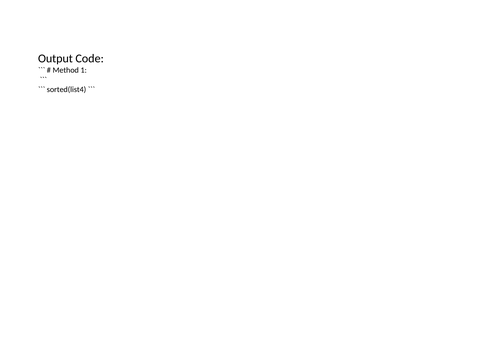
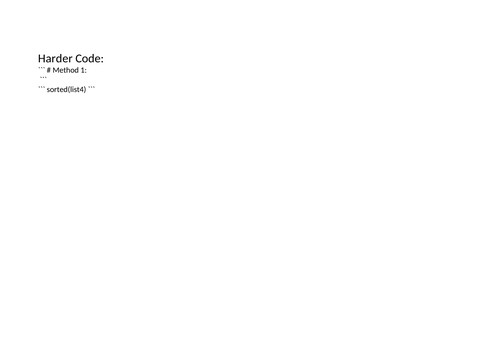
Output: Output -> Harder
